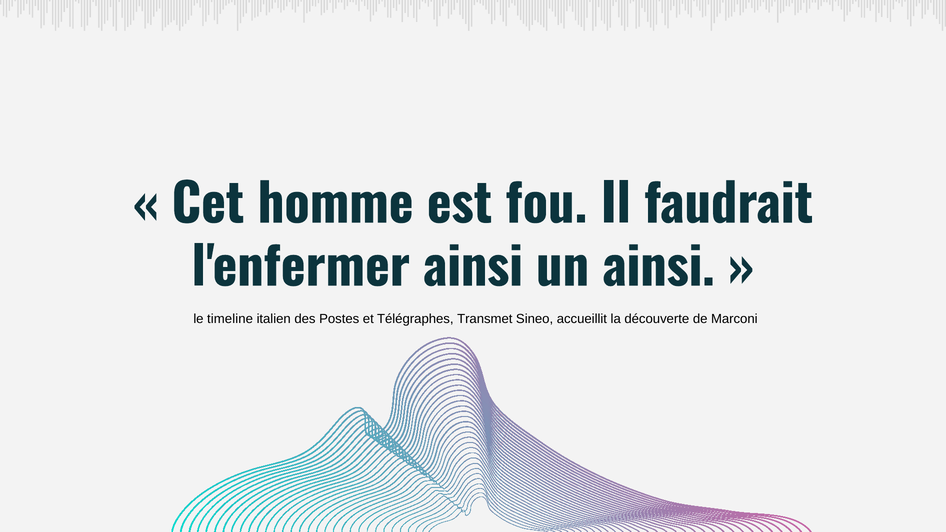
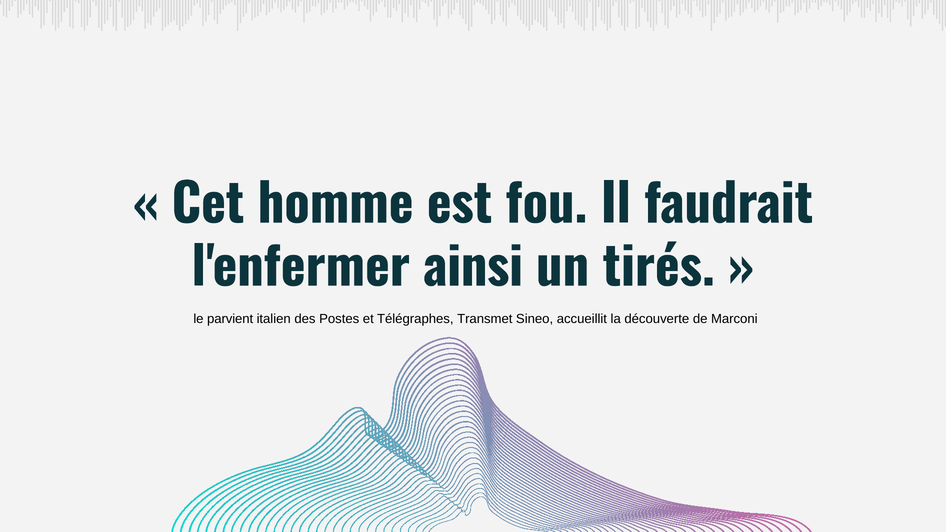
un ainsi: ainsi -> tirés
timeline: timeline -> parvient
